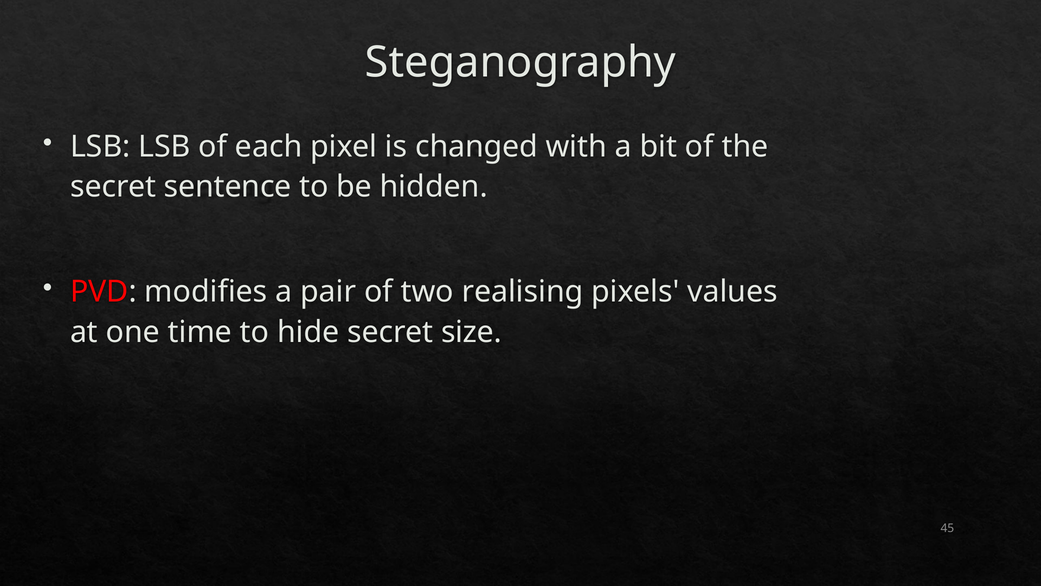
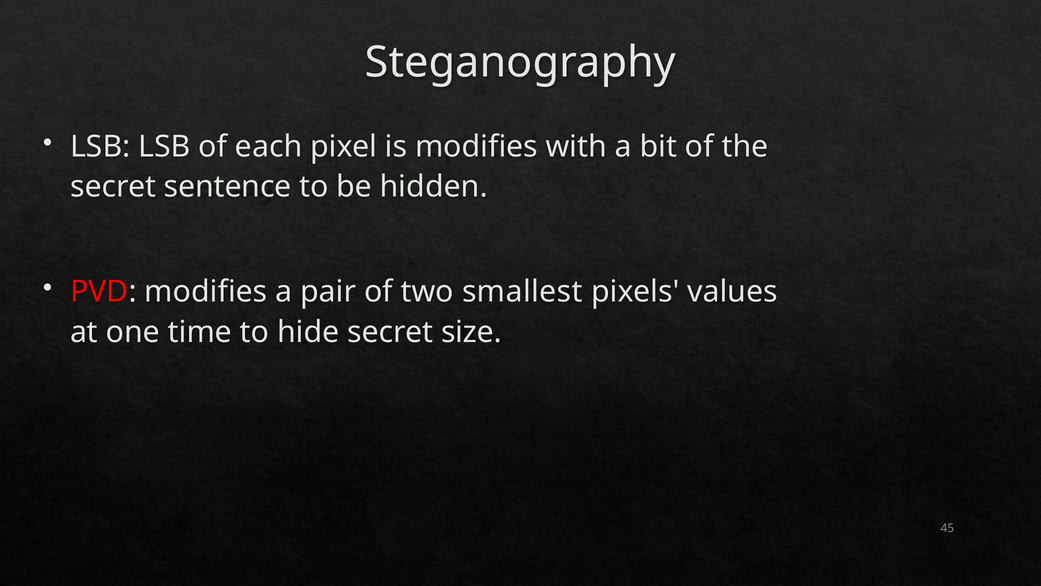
is changed: changed -> modifies
realising: realising -> smallest
